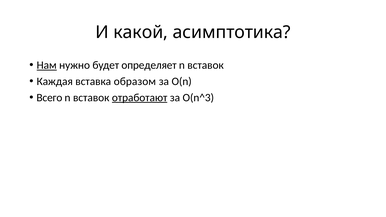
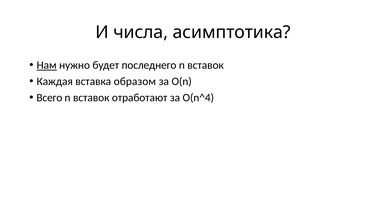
какой: какой -> числа
определяет: определяет -> последнего
отработают underline: present -> none
O(n^3: O(n^3 -> O(n^4
